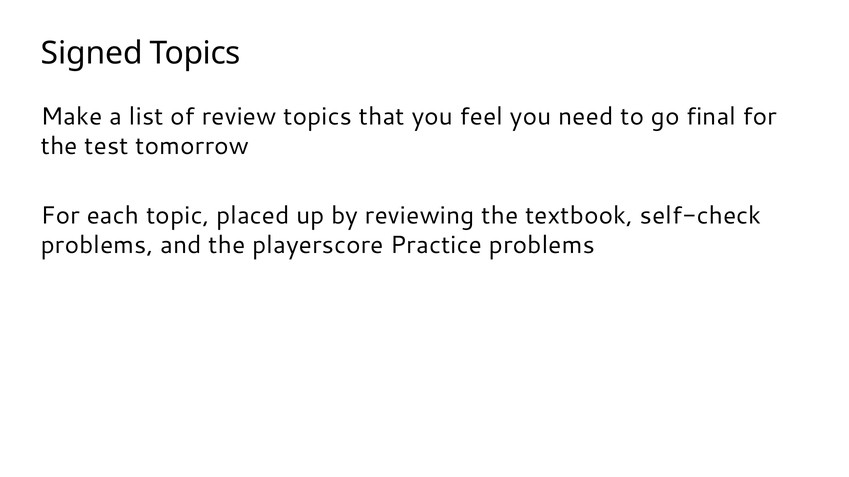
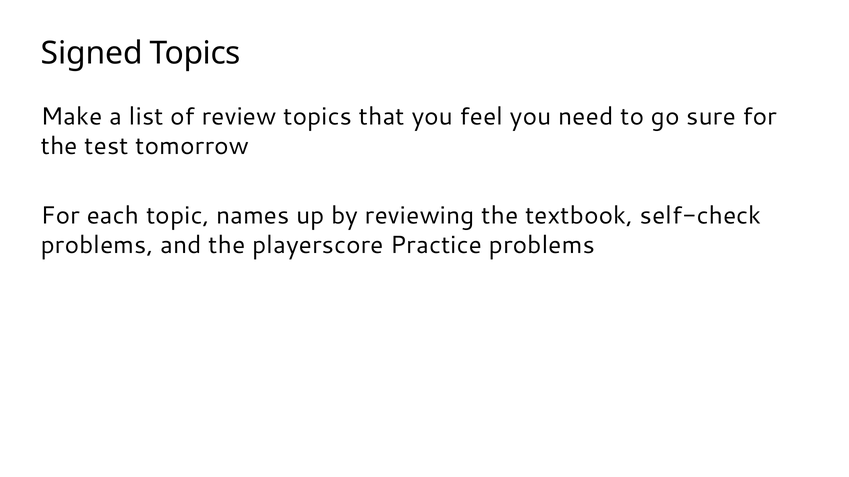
final: final -> sure
placed: placed -> names
